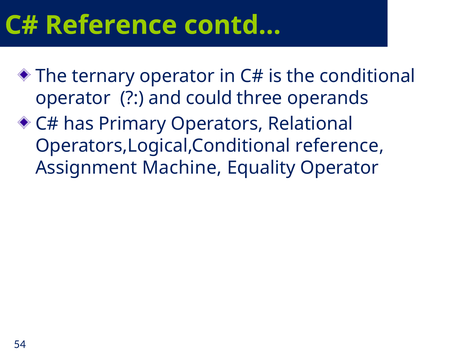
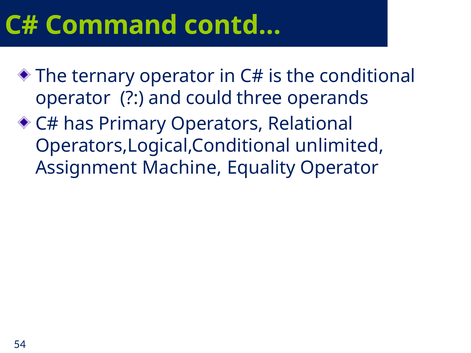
Reference at (111, 25): Reference -> Command
Operators,Logical,Conditional reference: reference -> unlimited
